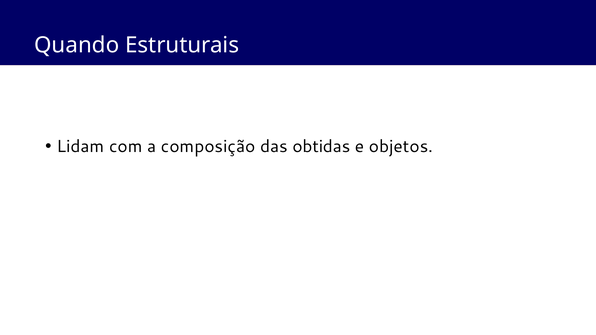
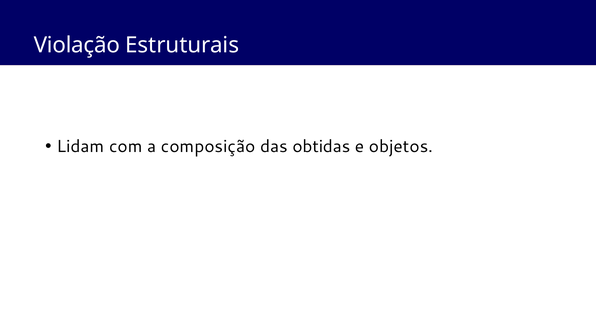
Quando: Quando -> Violação
